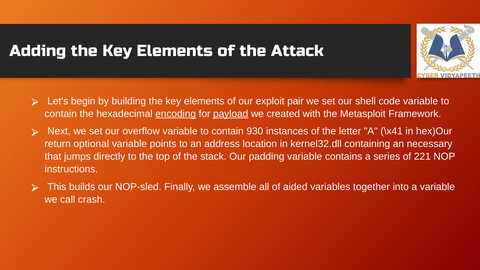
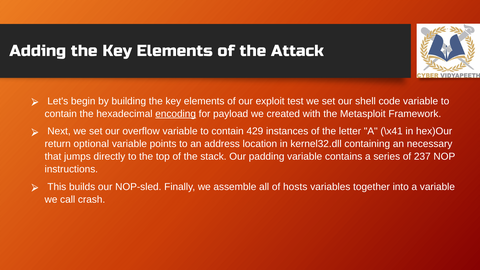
pair: pair -> test
payload underline: present -> none
930: 930 -> 429
221: 221 -> 237
aided: aided -> hosts
